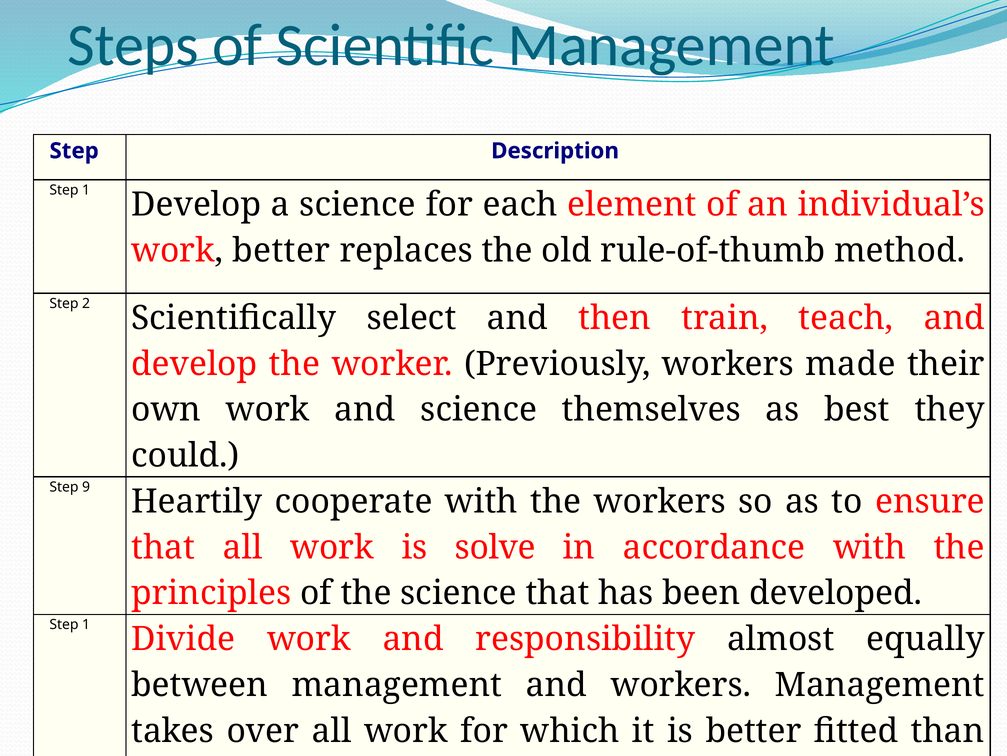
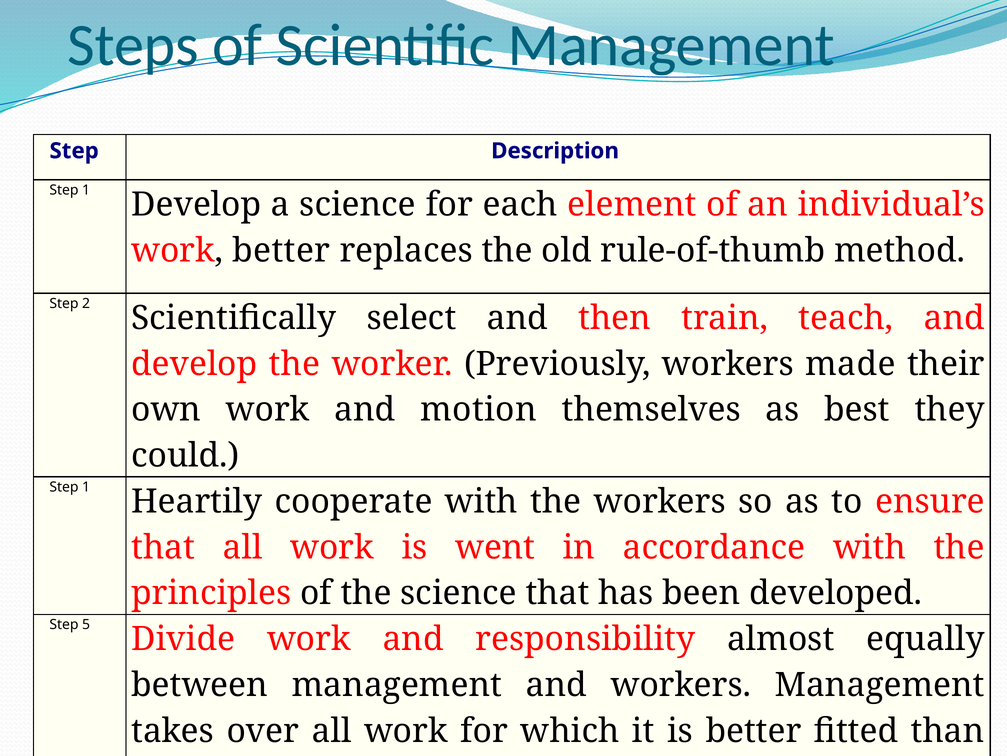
and science: science -> motion
9 at (86, 487): 9 -> 1
solve: solve -> went
1 at (86, 624): 1 -> 5
